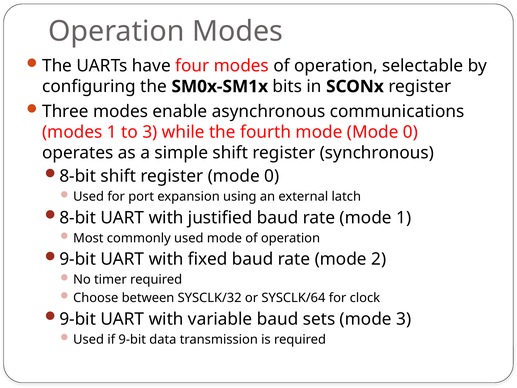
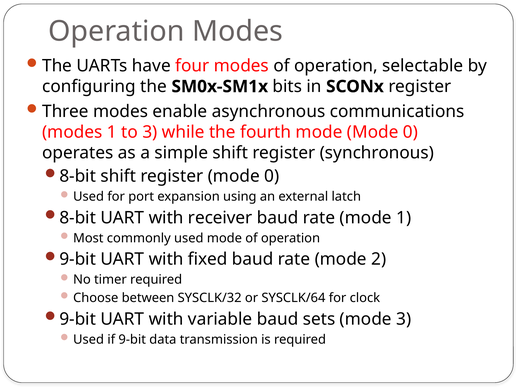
justified: justified -> receiver
